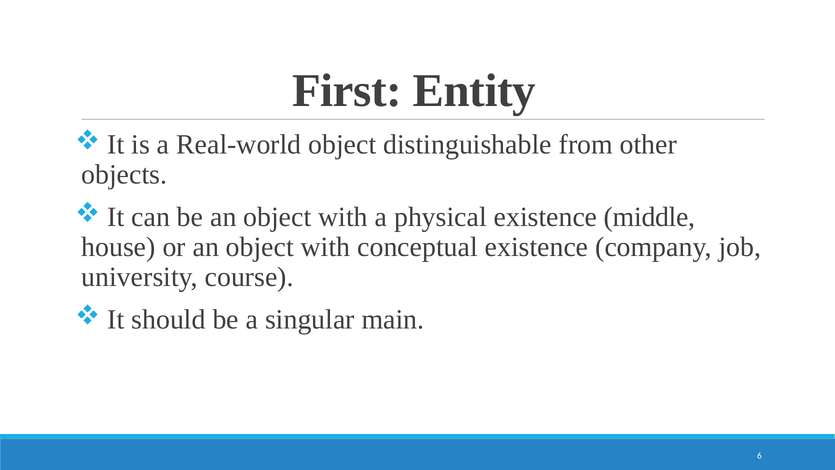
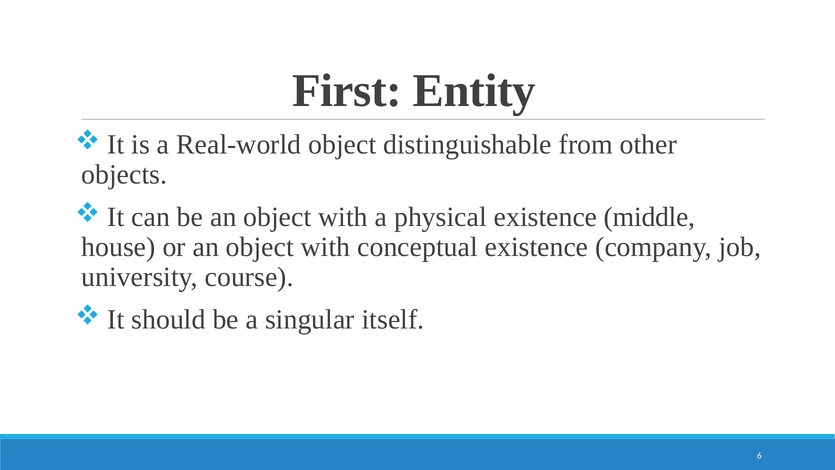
main: main -> itself
